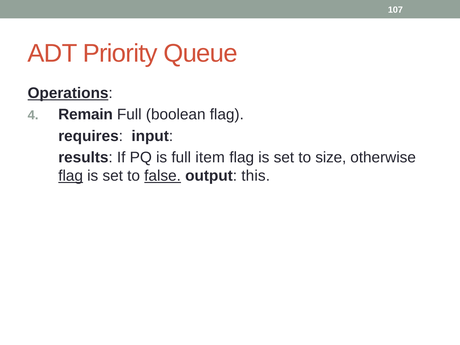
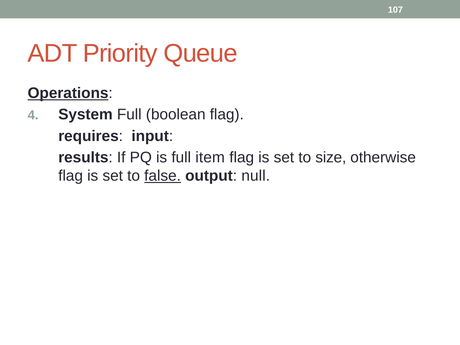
Remain: Remain -> System
flag at (71, 176) underline: present -> none
this: this -> null
